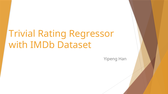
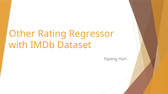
Trivial: Trivial -> Other
